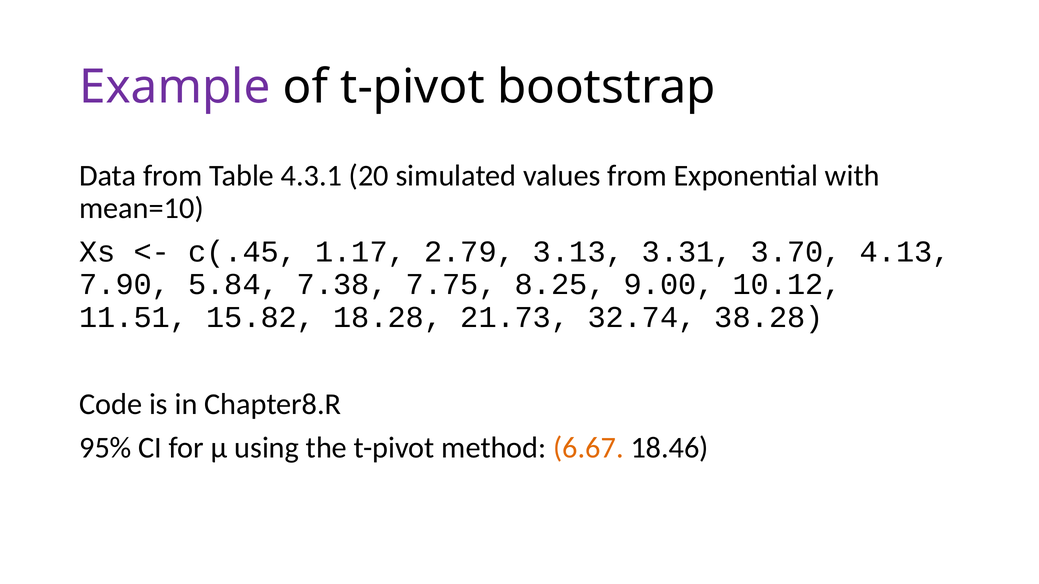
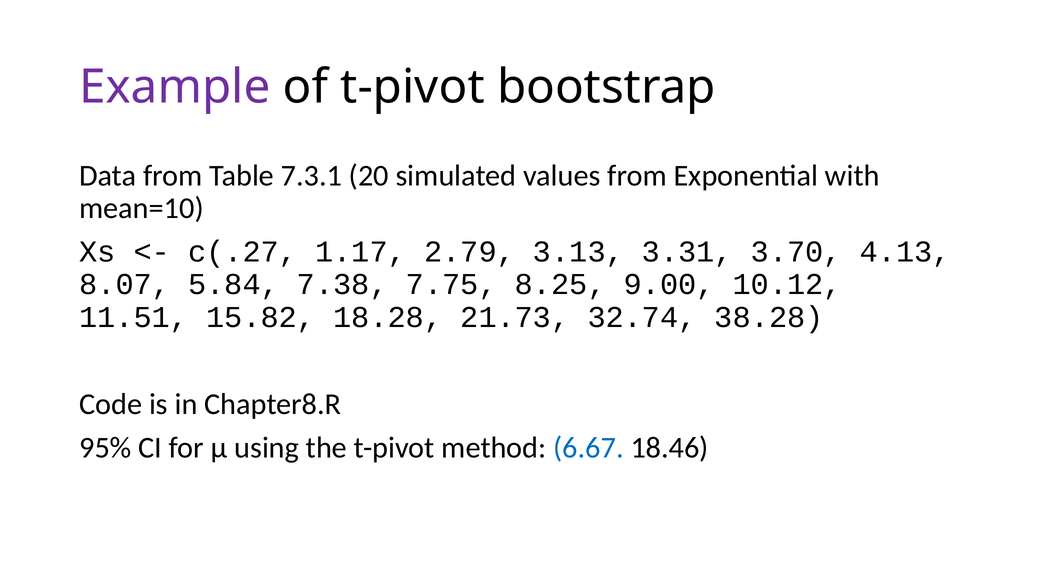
4.3.1: 4.3.1 -> 7.3.1
c(.45: c(.45 -> c(.27
7.90: 7.90 -> 8.07
6.67 colour: orange -> blue
